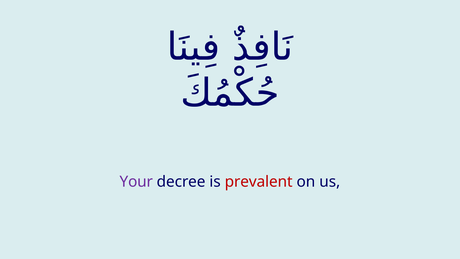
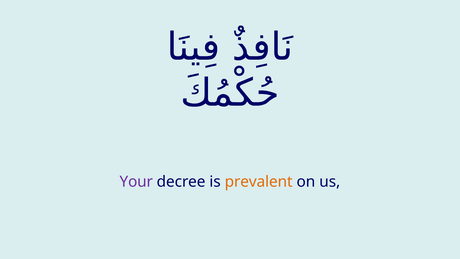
prevalent colour: red -> orange
